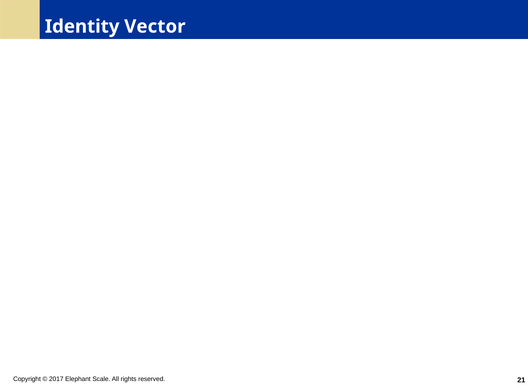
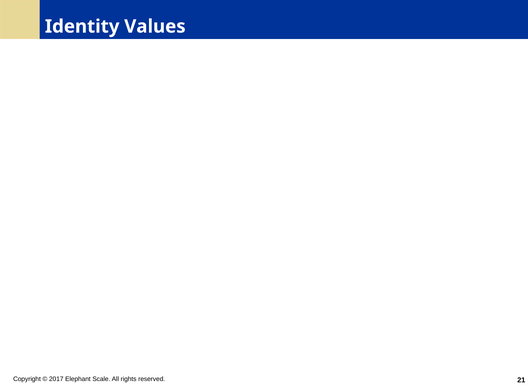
Vector: Vector -> Values
